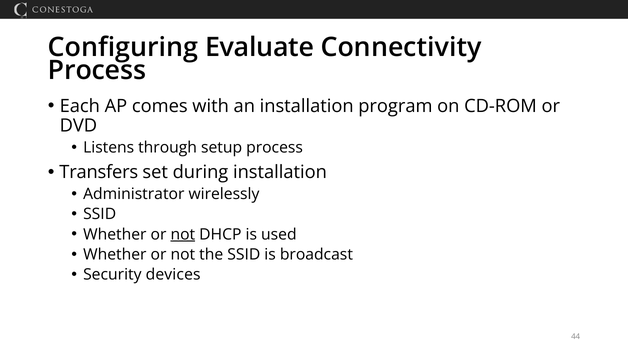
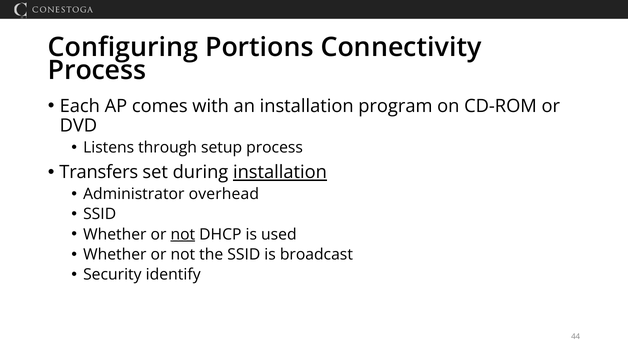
Evaluate: Evaluate -> Portions
installation at (280, 173) underline: none -> present
wirelessly: wirelessly -> overhead
devices: devices -> identify
